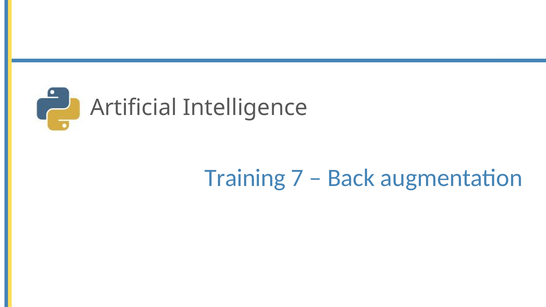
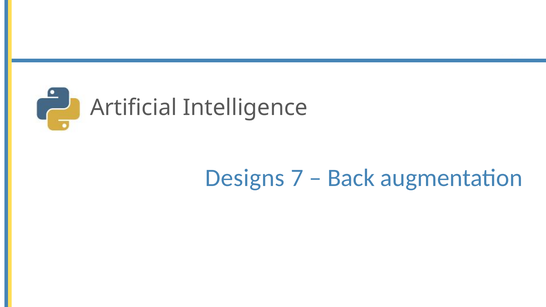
Training: Training -> Designs
